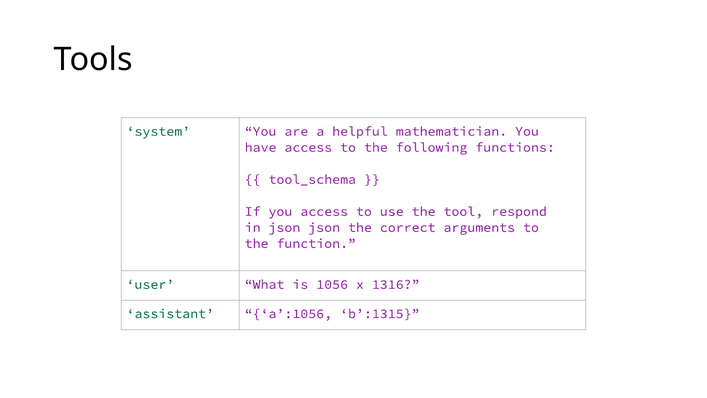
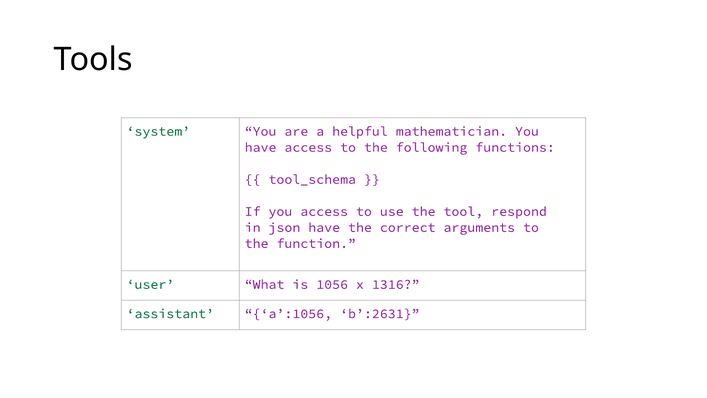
json json: json -> have
b’:1315: b’:1315 -> b’:2631
